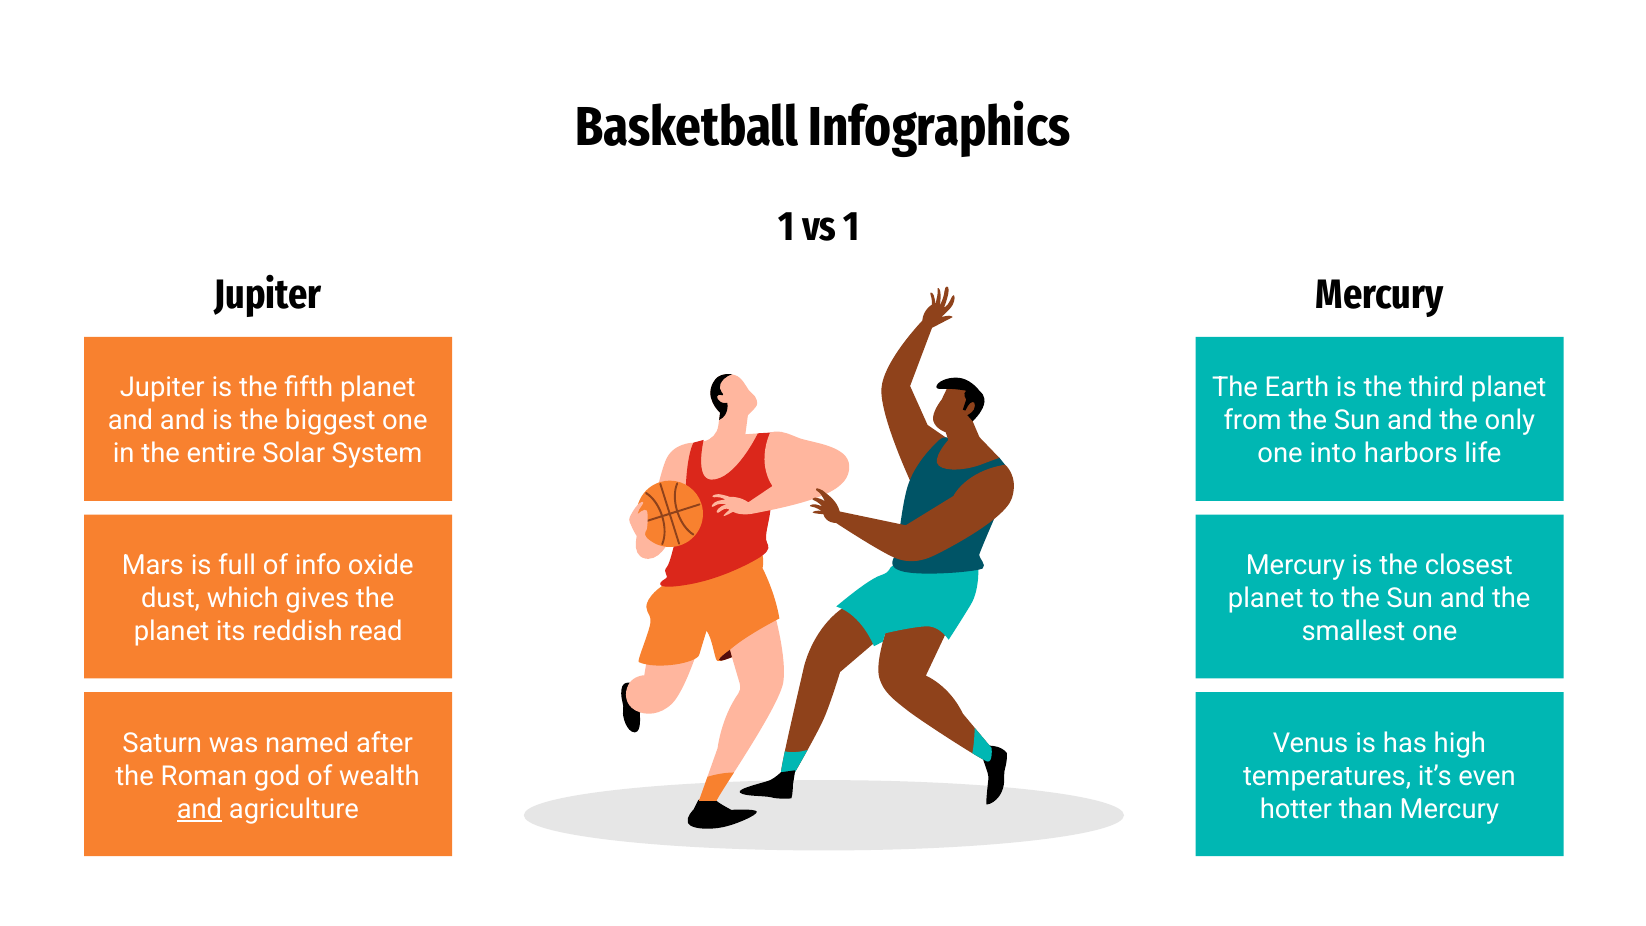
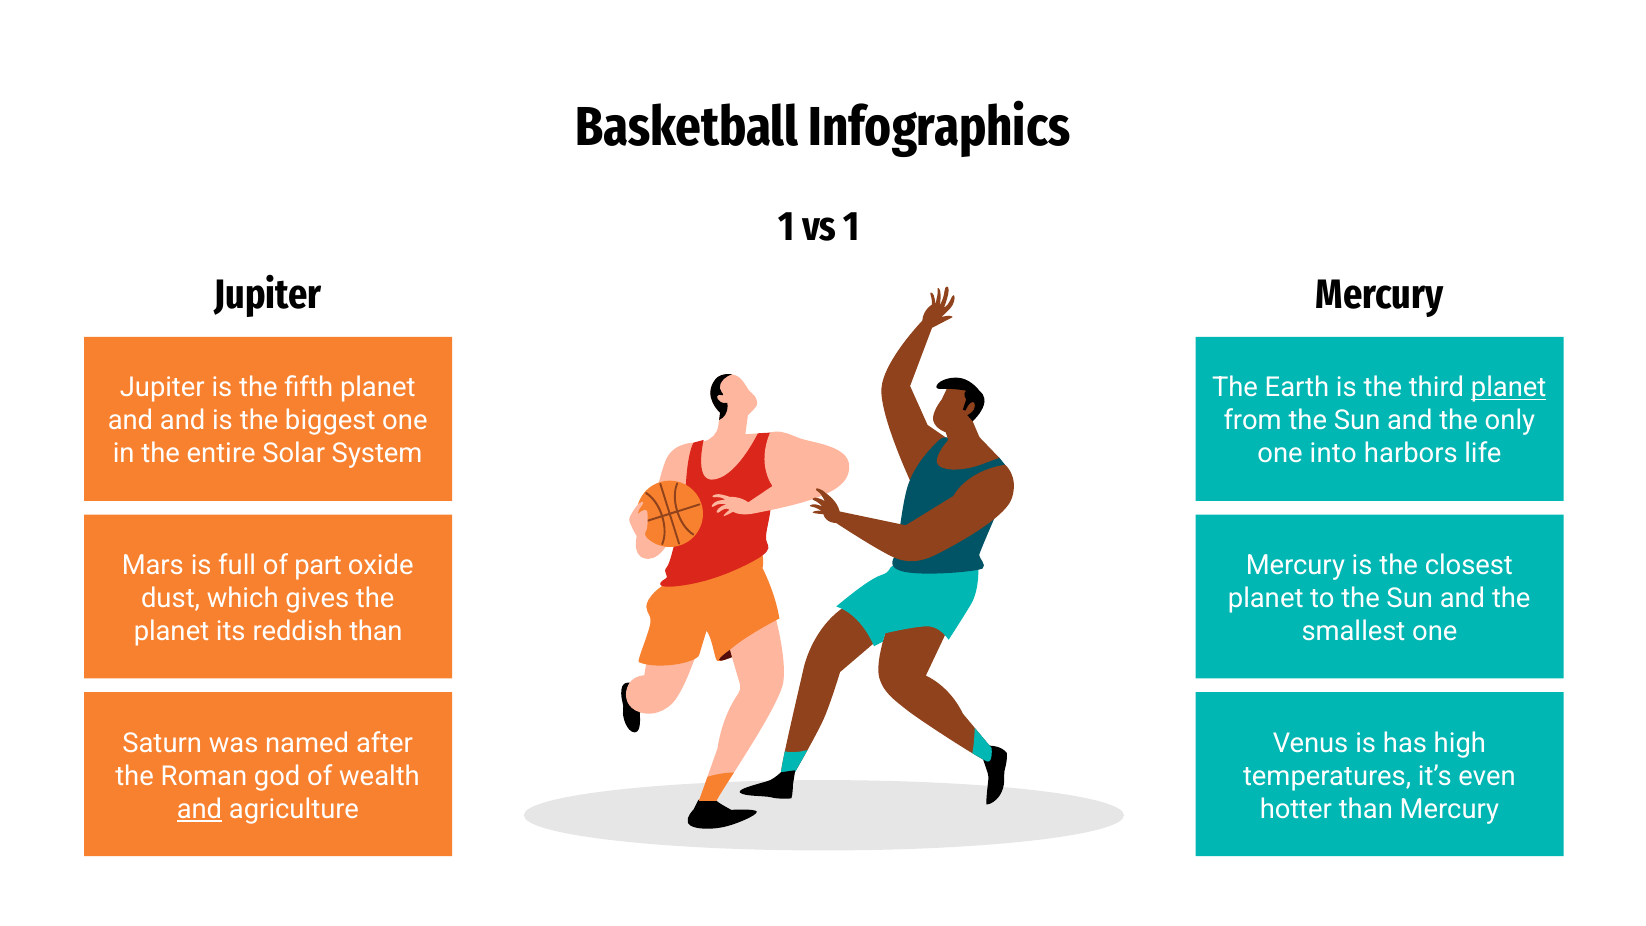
planet at (1509, 388) underline: none -> present
info: info -> part
reddish read: read -> than
